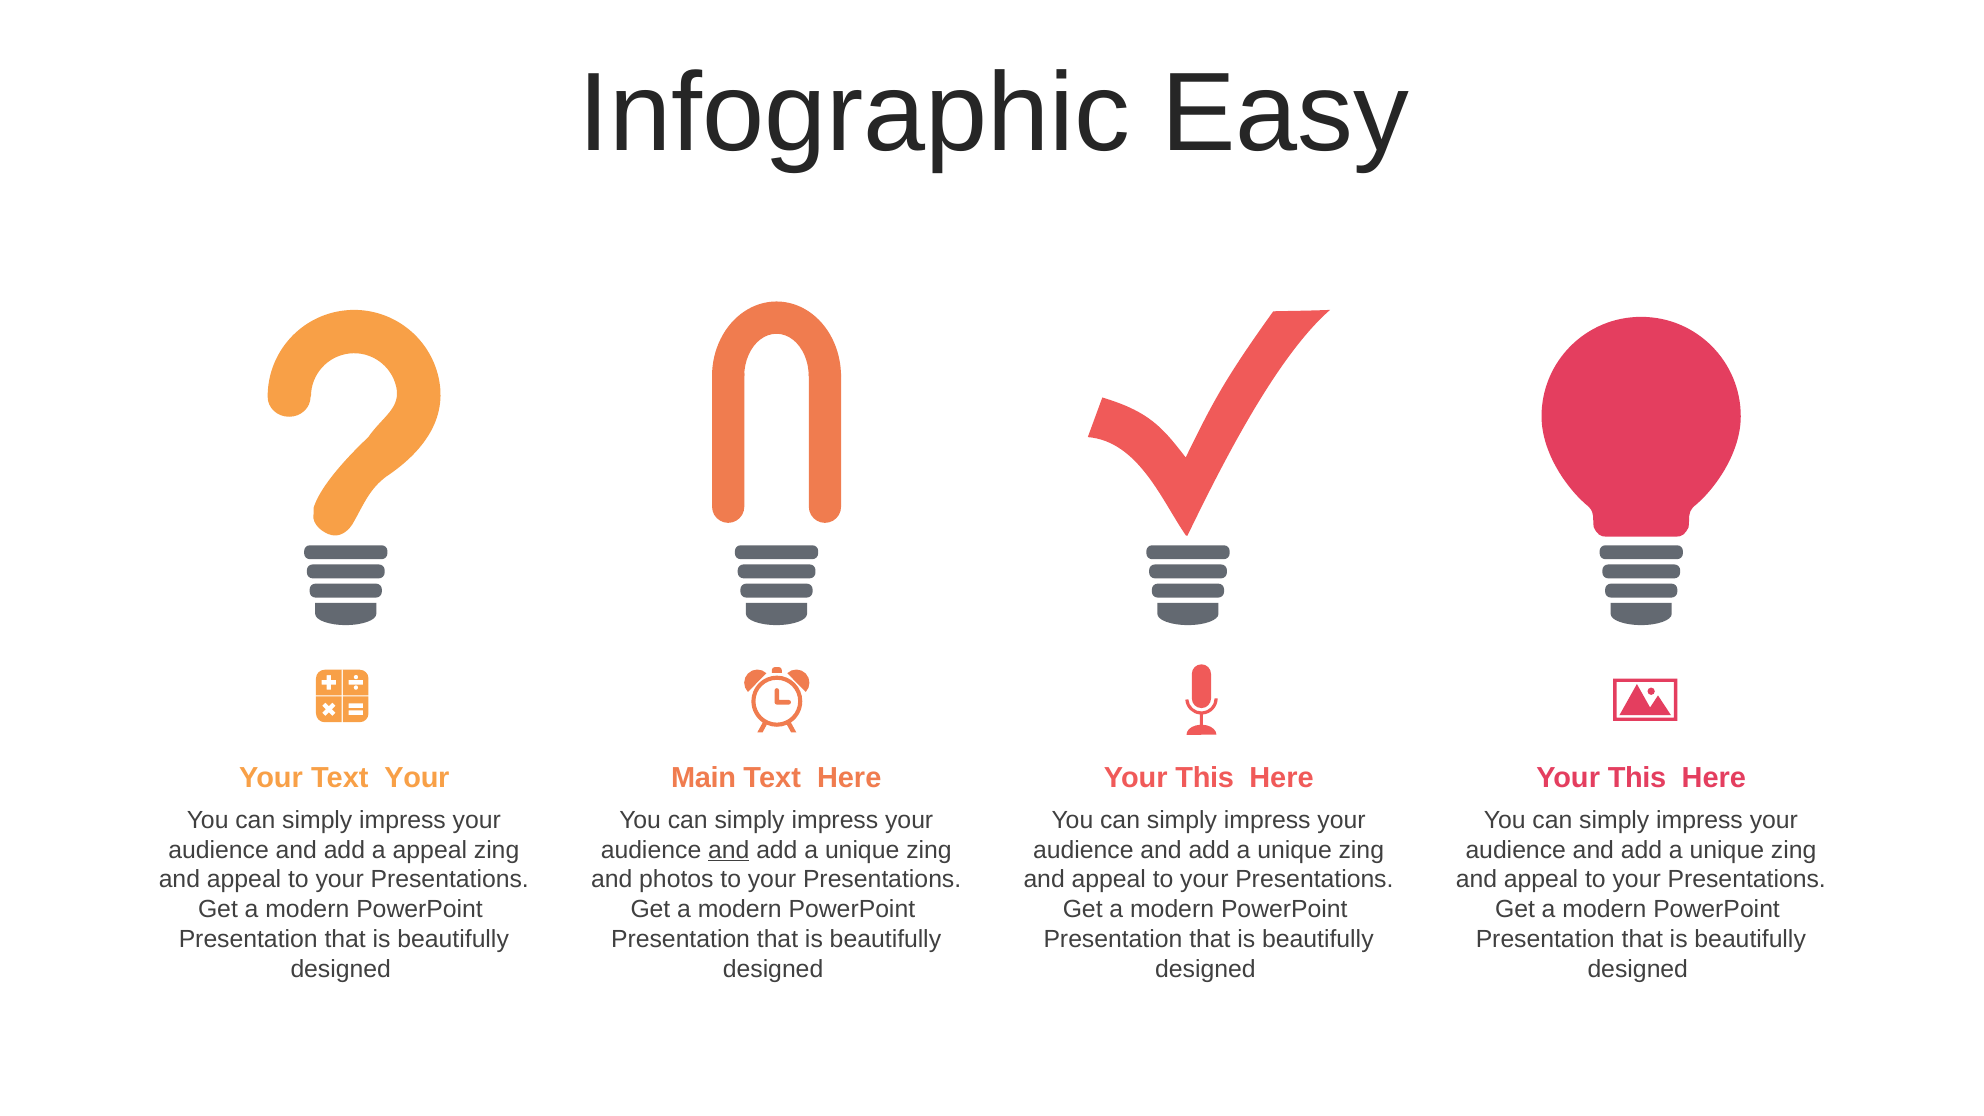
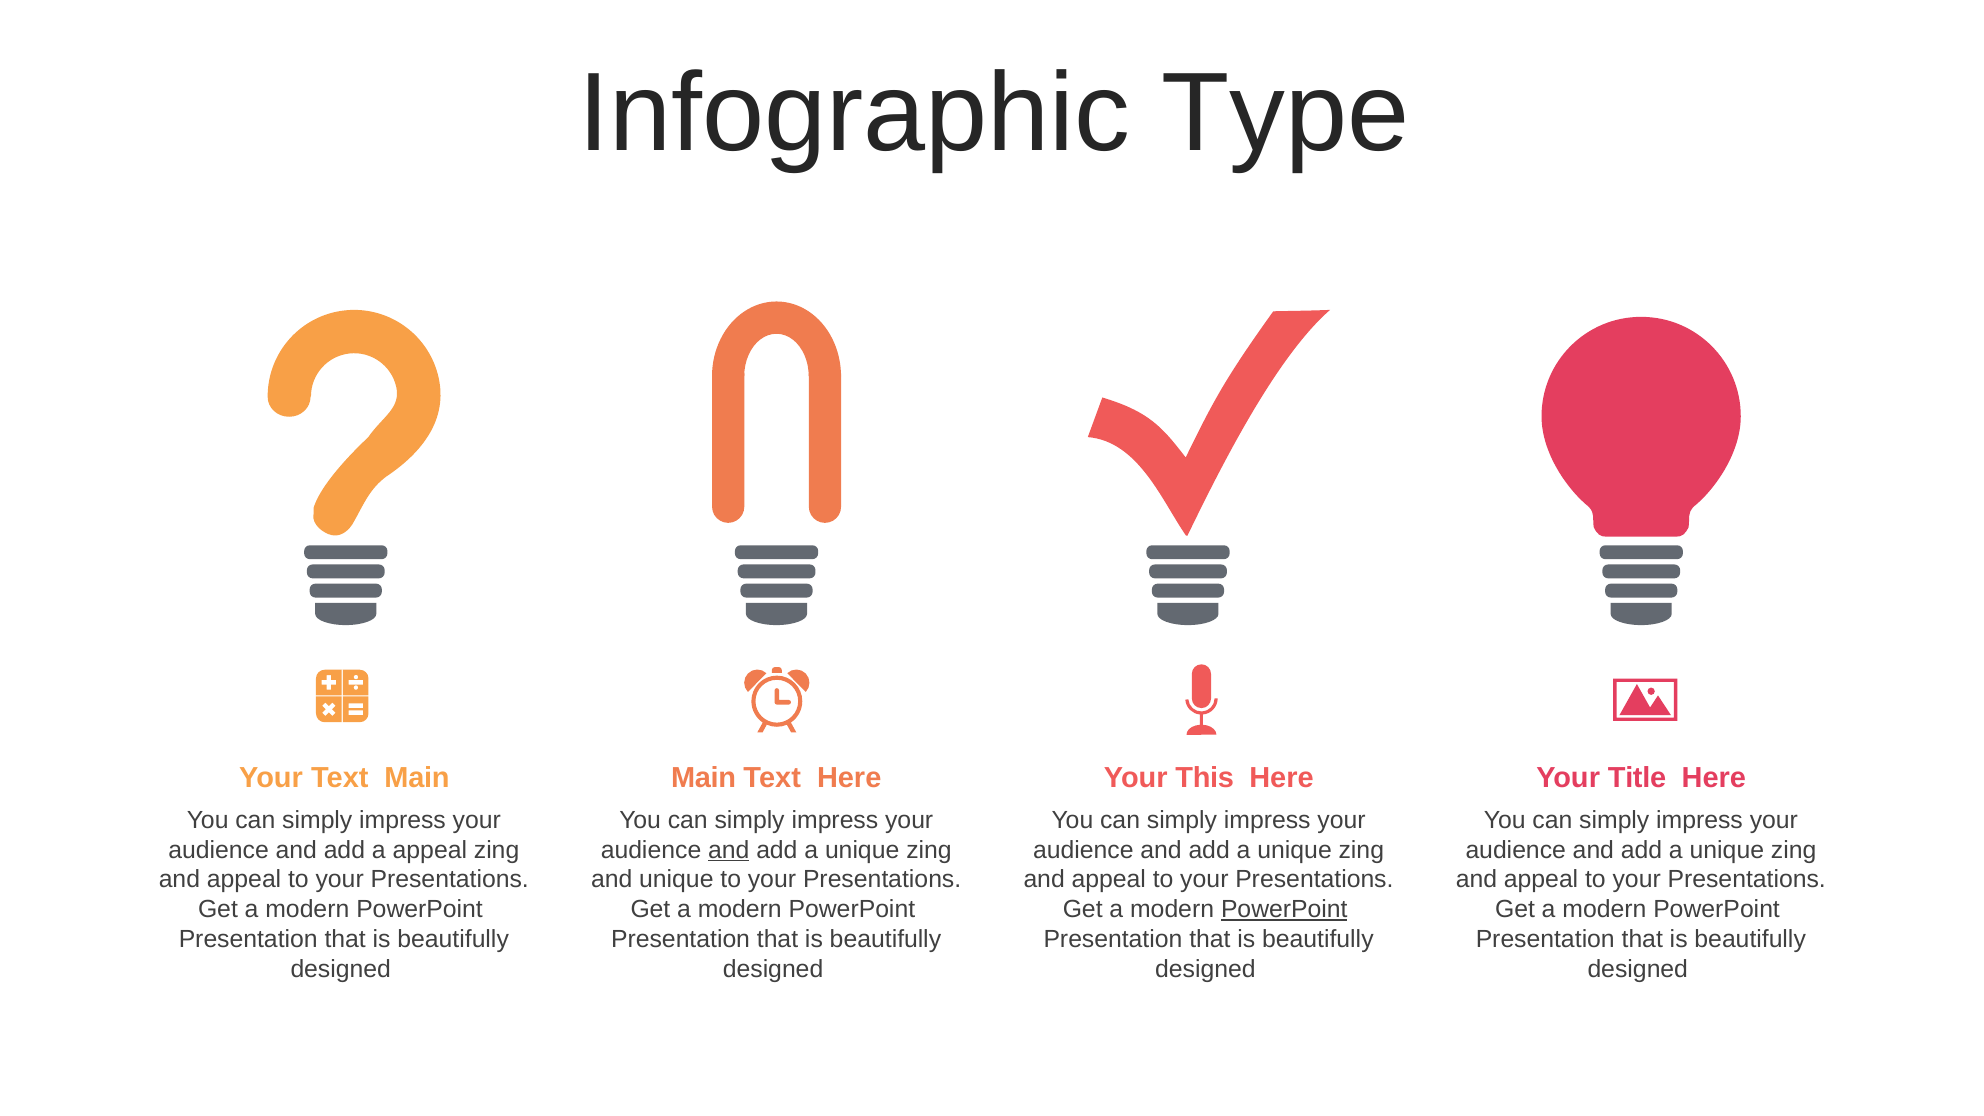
Easy: Easy -> Type
Text Your: Your -> Main
This at (1637, 778): This -> Title
and photos: photos -> unique
PowerPoint at (1284, 909) underline: none -> present
